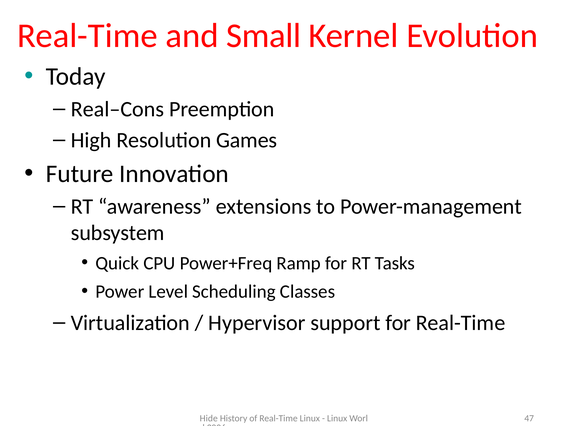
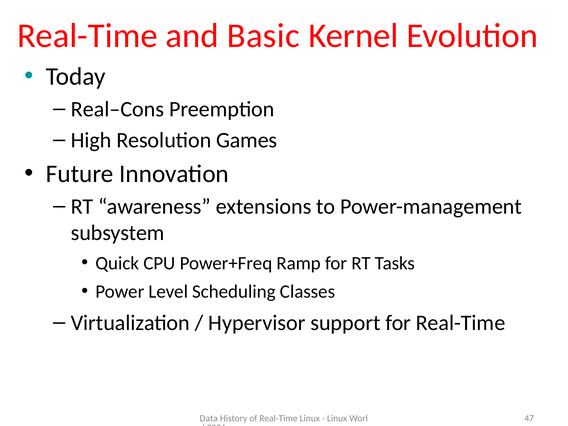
Small: Small -> Basic
Hide: Hide -> Data
